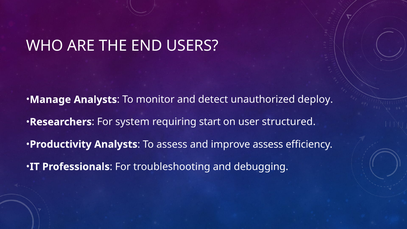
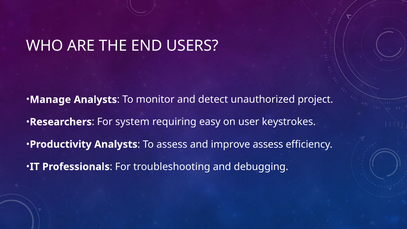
deploy: deploy -> project
start: start -> easy
structured: structured -> keystrokes
